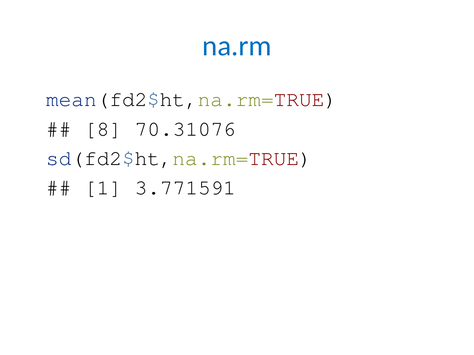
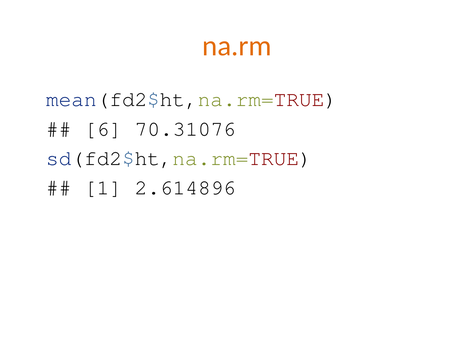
na.rm colour: blue -> orange
8: 8 -> 6
3.771591: 3.771591 -> 2.614896
